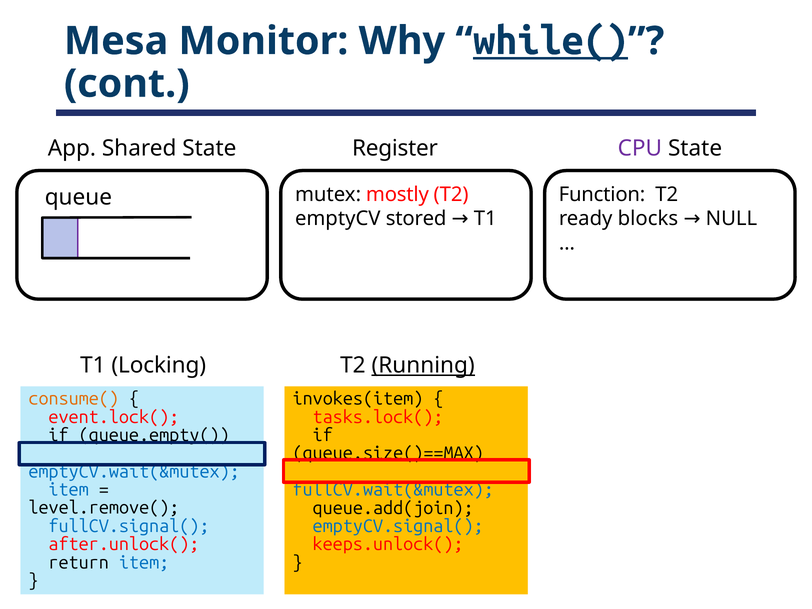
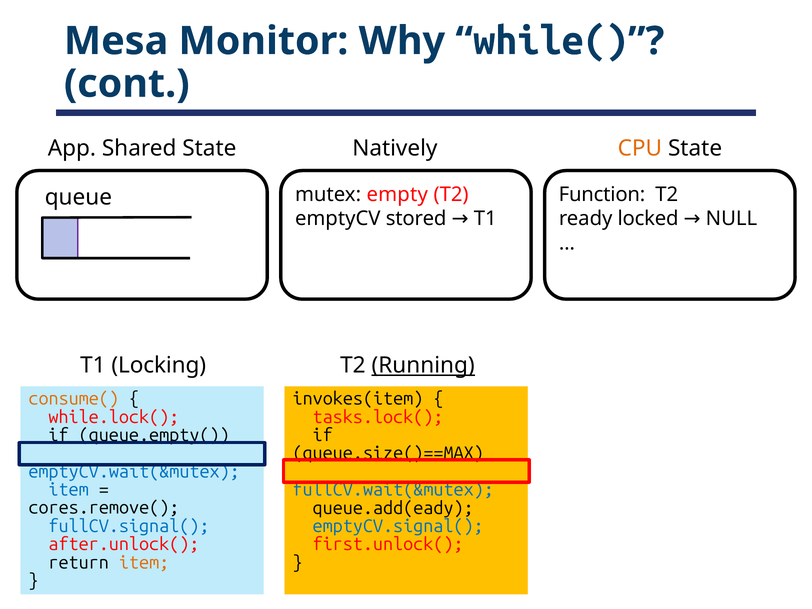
while( underline: present -> none
Register: Register -> Natively
CPU colour: purple -> orange
mostly: mostly -> empty
blocks: blocks -> locked
event.lock(: event.lock( -> while.lock(
level.remove(: level.remove( -> cores.remove(
queue.add(join: queue.add(join -> queue.add(eady
keeps.unlock(: keeps.unlock( -> first.unlock(
item at (144, 563) colour: blue -> orange
